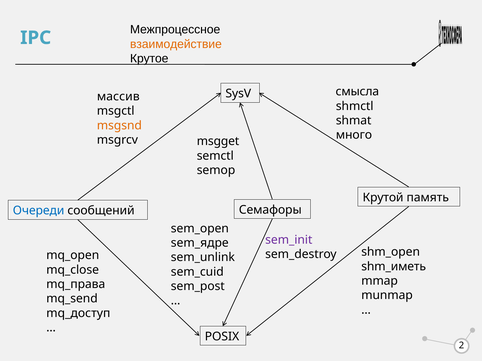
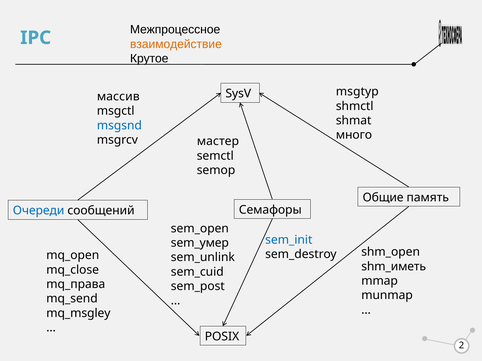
смысла: смысла -> msgtyp
msgsnd colour: orange -> blue
msgget: msgget -> мастер
Крутой: Крутой -> Общие
sem_init colour: purple -> blue
sem_ядре: sem_ядре -> sem_умер
mq_доступ: mq_доступ -> mq_msgley
